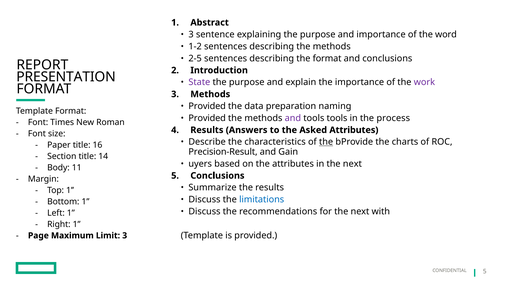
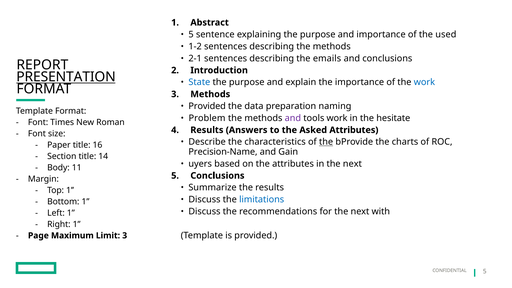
3 at (191, 34): 3 -> 5
word: word -> used
2-5: 2-5 -> 2-1
the format: format -> emails
PRESENTATION underline: none -> present
State colour: purple -> blue
work at (424, 82) colour: purple -> blue
Provided at (207, 118): Provided -> Problem
tools tools: tools -> work
process: process -> hesitate
Precision-Result: Precision-Result -> Precision-Name
